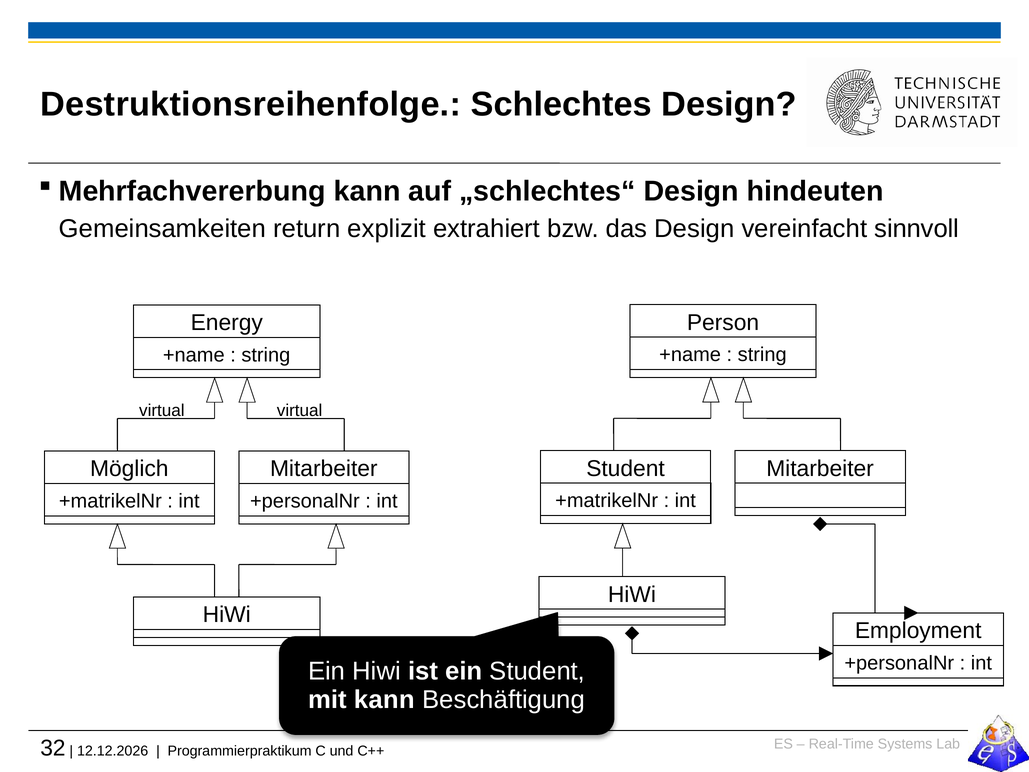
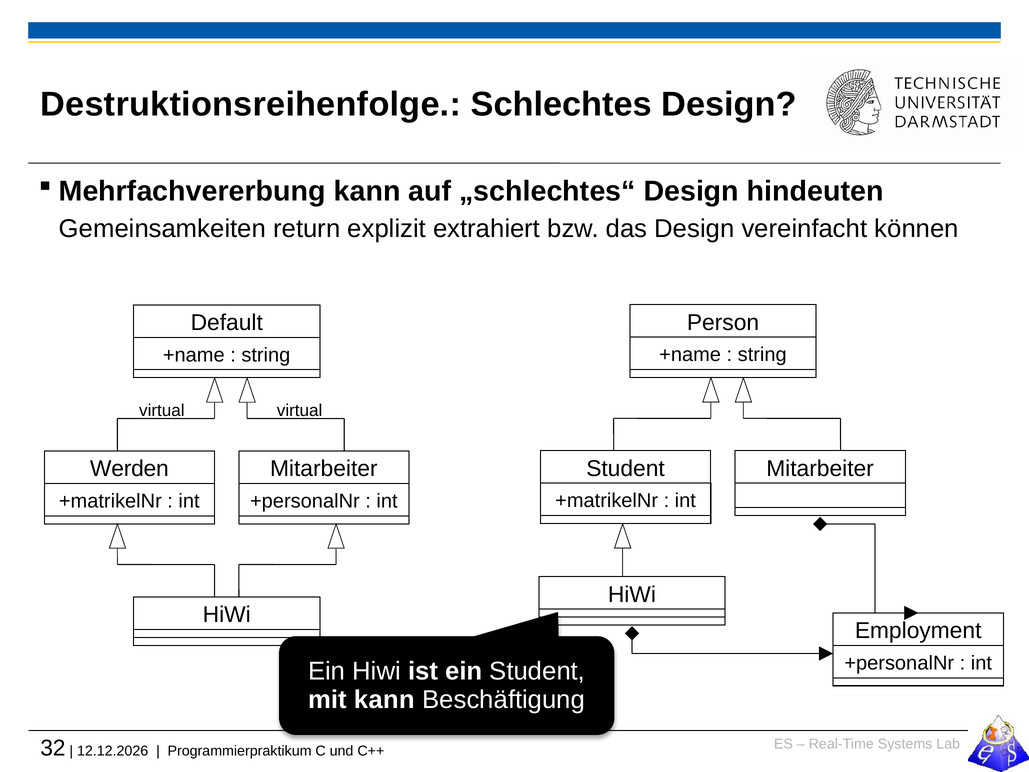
sinnvoll: sinnvoll -> können
Energy: Energy -> Default
Möglich: Möglich -> Werden
